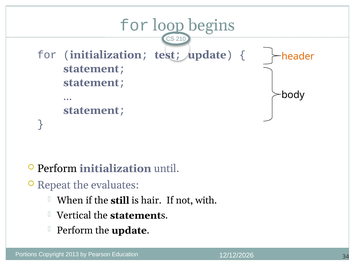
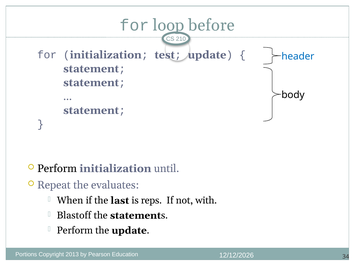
begins: begins -> before
header colour: orange -> blue
still: still -> last
hair: hair -> reps
Vertical: Vertical -> Blastoff
